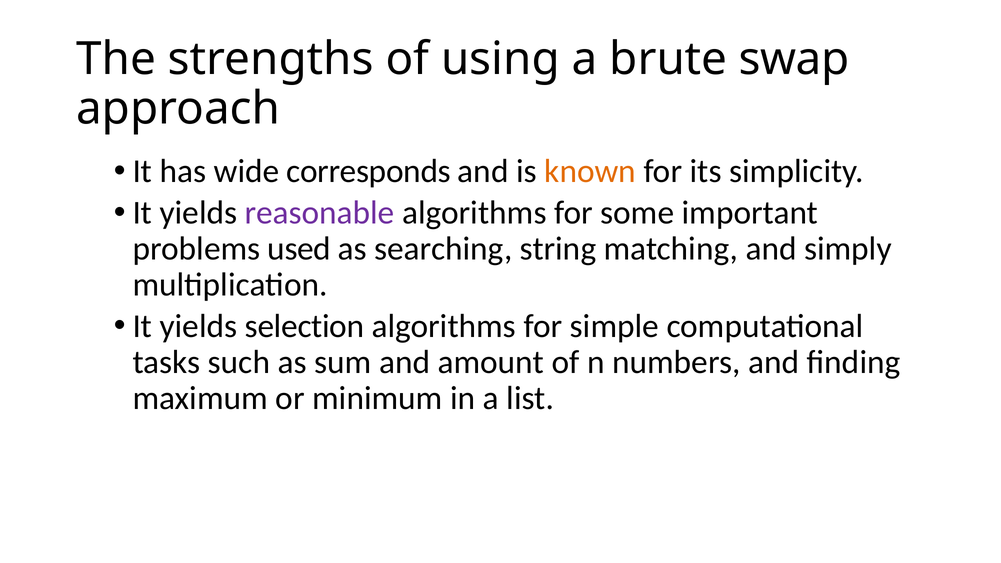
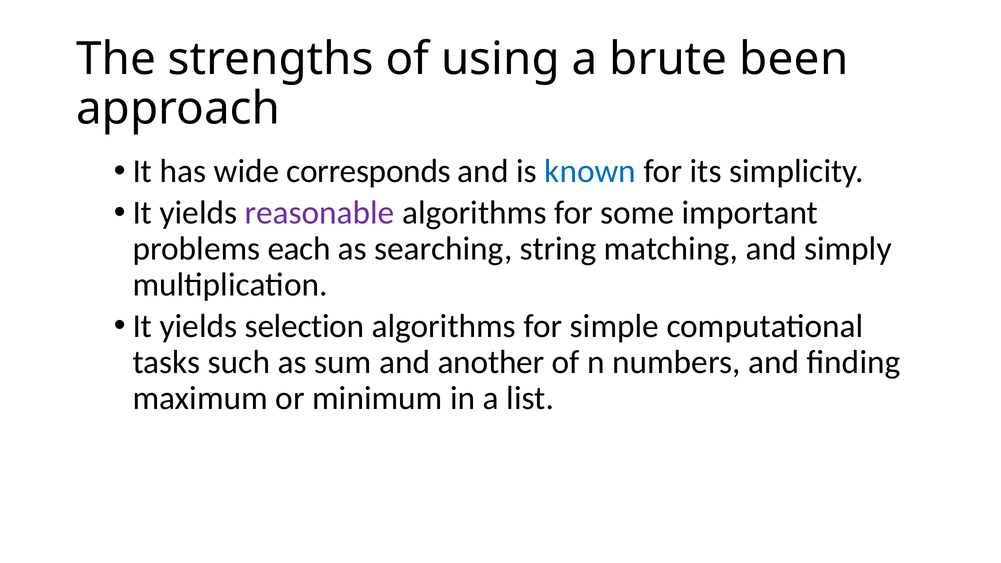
swap: swap -> been
known colour: orange -> blue
used: used -> each
amount: amount -> another
